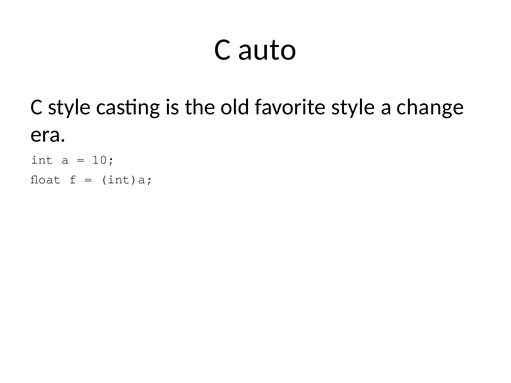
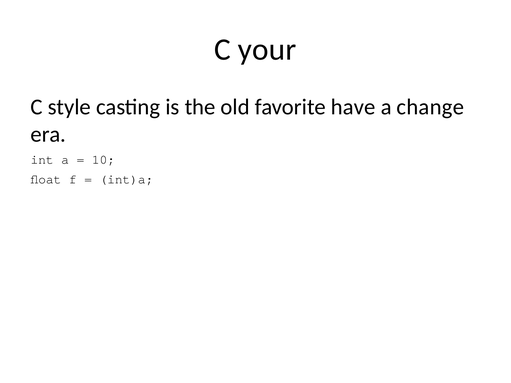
auto: auto -> your
favorite style: style -> have
